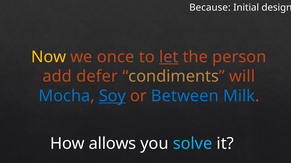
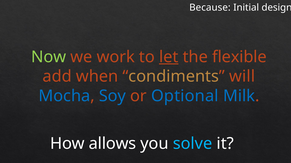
Now colour: yellow -> light green
once: once -> work
person: person -> flexible
defer: defer -> when
Soy underline: present -> none
Between: Between -> Optional
